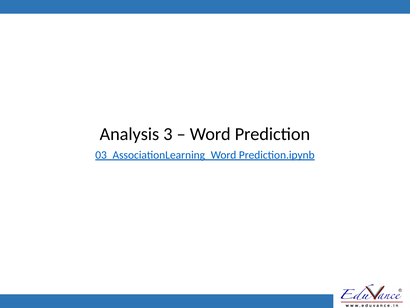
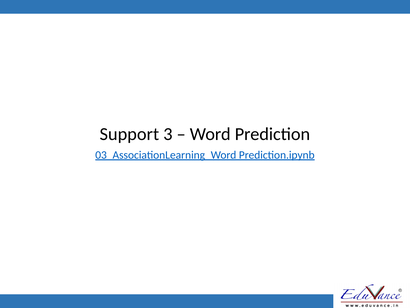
Analysis: Analysis -> Support
